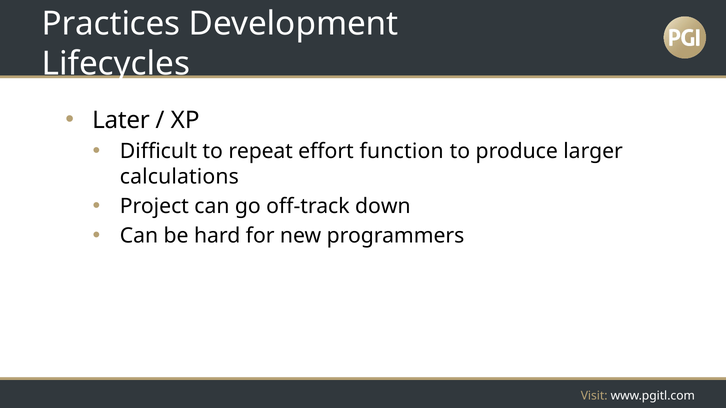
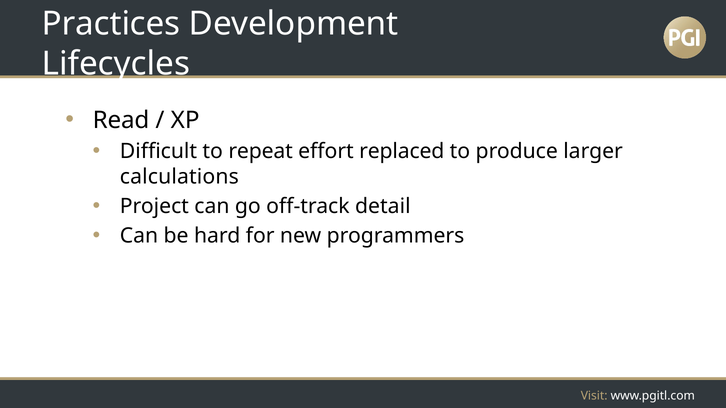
Later: Later -> Read
function: function -> replaced
down: down -> detail
